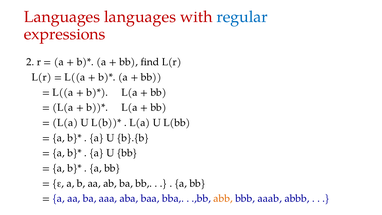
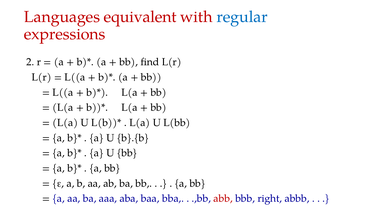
Languages languages: languages -> equivalent
abb colour: orange -> red
aaab: aaab -> right
